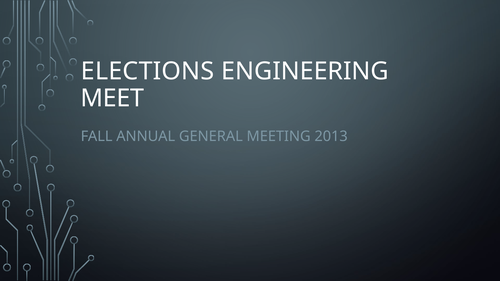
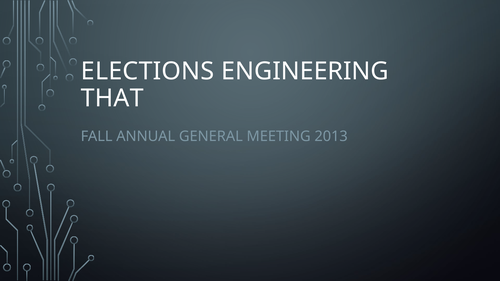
MEET: MEET -> THAT
